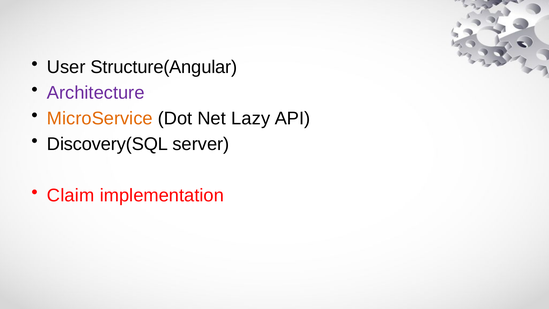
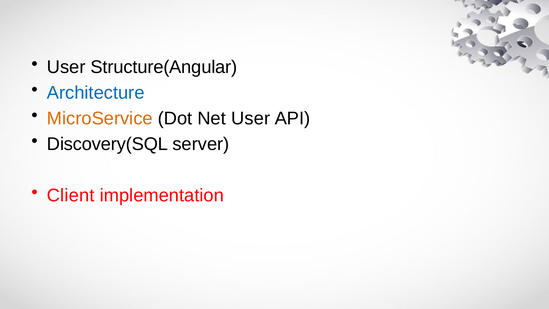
Architecture colour: purple -> blue
Net Lazy: Lazy -> User
Claim: Claim -> Client
